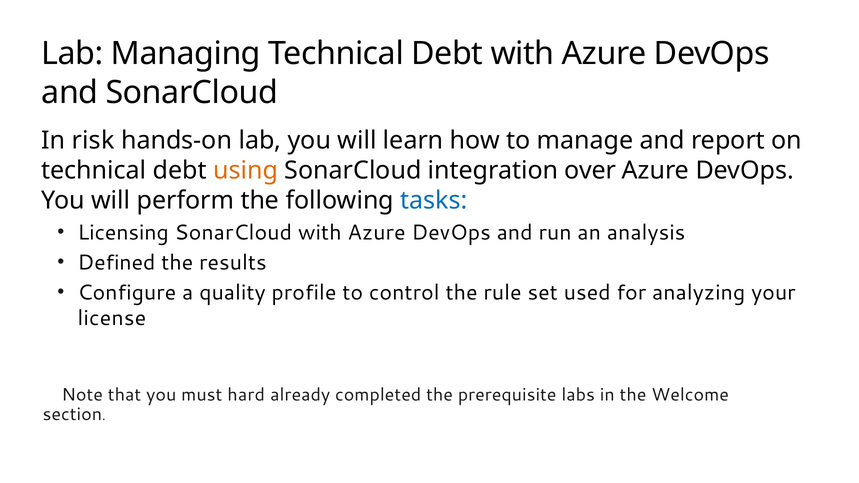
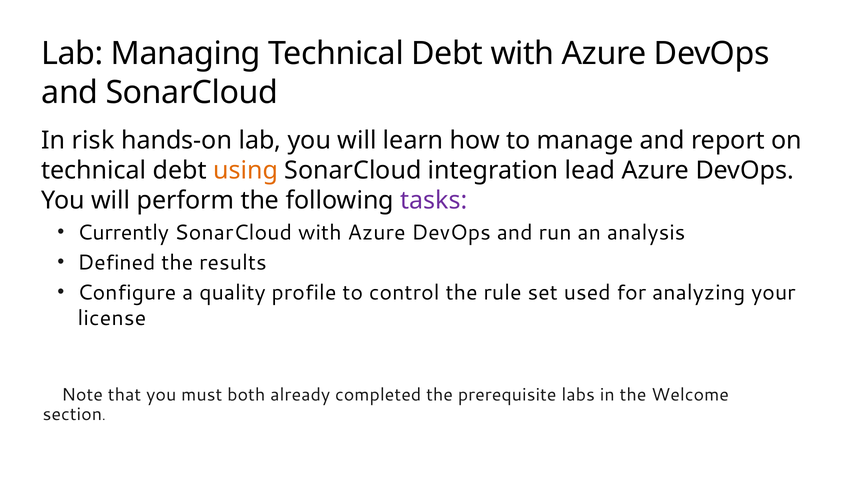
over: over -> lead
tasks colour: blue -> purple
Licensing: Licensing -> Currently
hard: hard -> both
